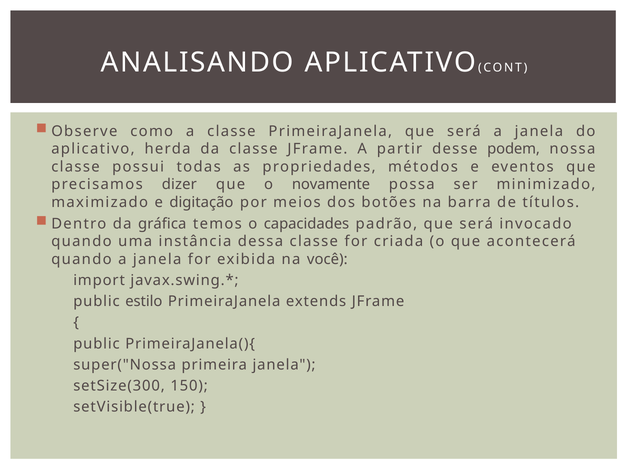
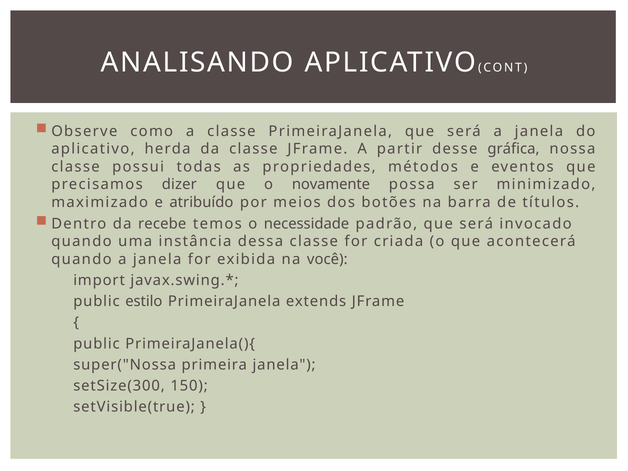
podem: podem -> gráfica
digitação: digitação -> atribuído
gráfica: gráfica -> recebe
capacidades: capacidades -> necessidade
